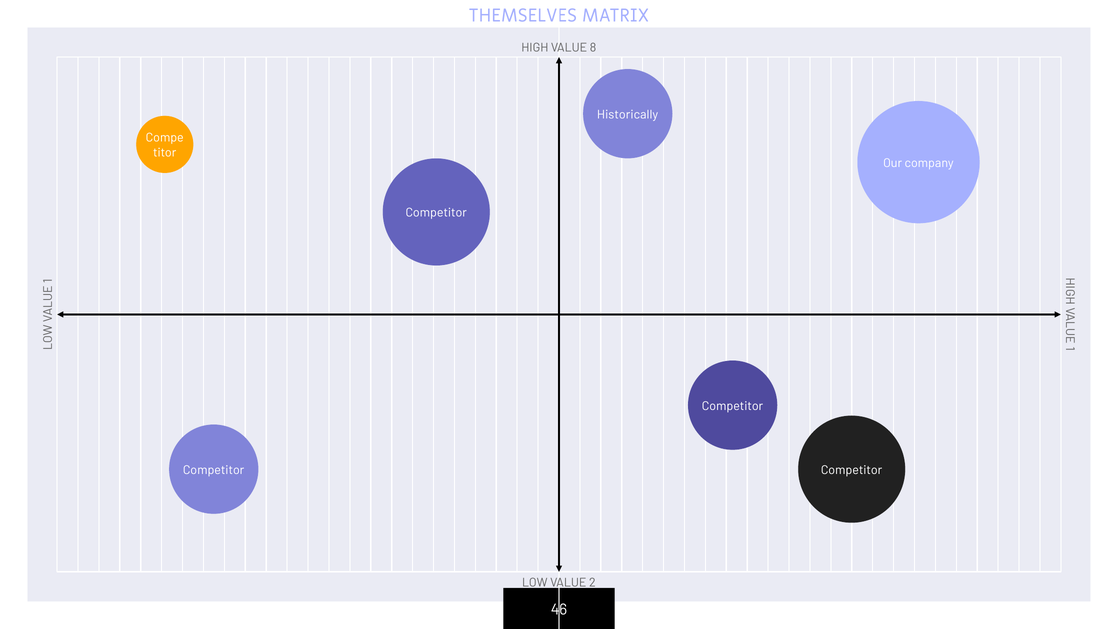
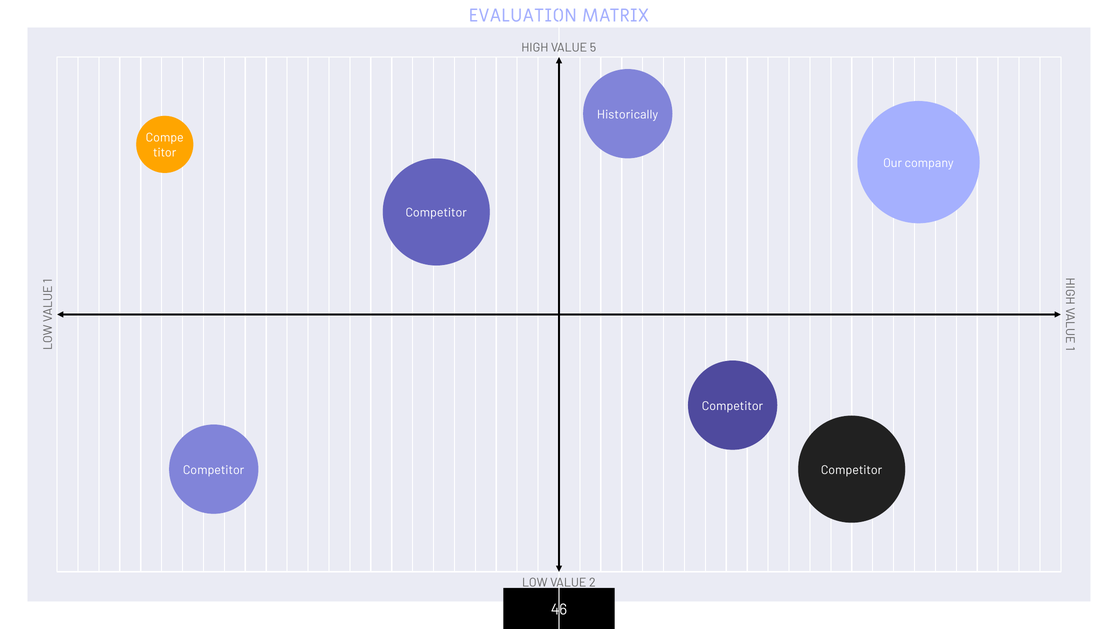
THEMSELVES: THEMSELVES -> EVALUATION
8: 8 -> 5
